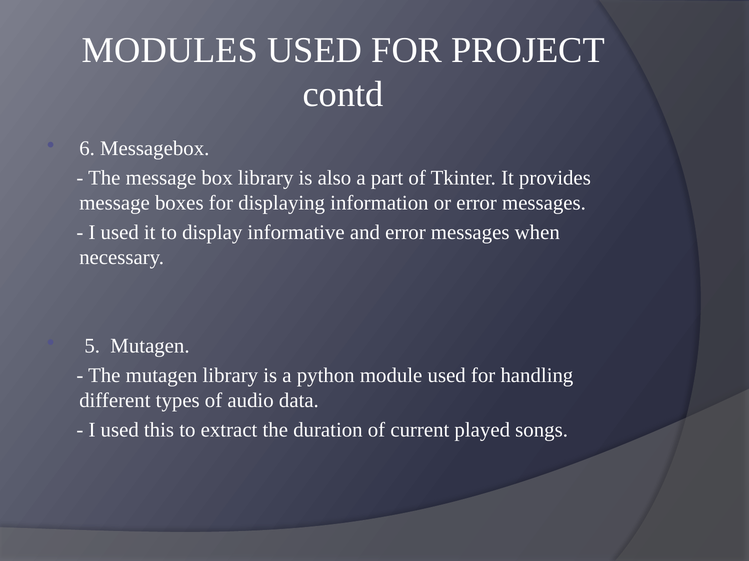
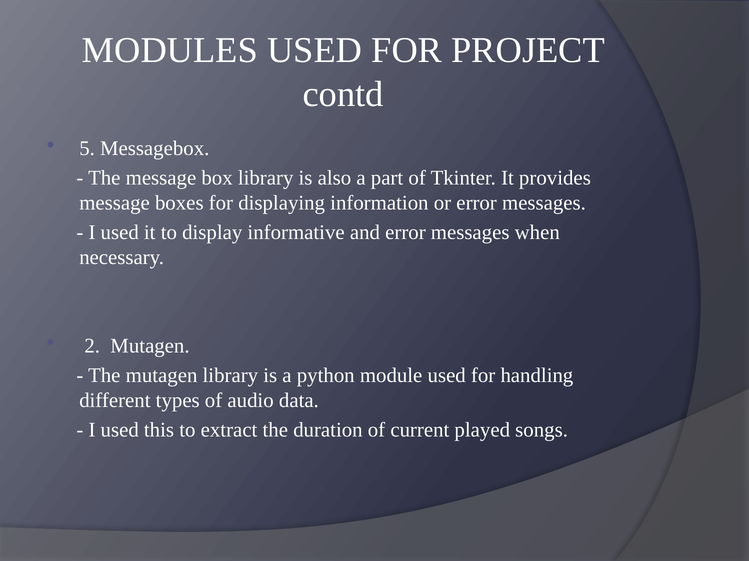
6: 6 -> 5
5: 5 -> 2
